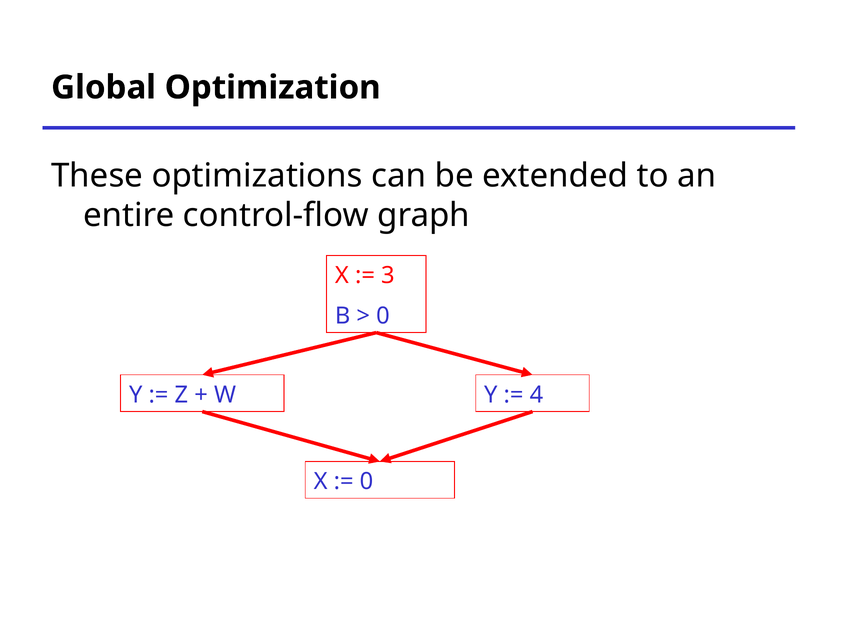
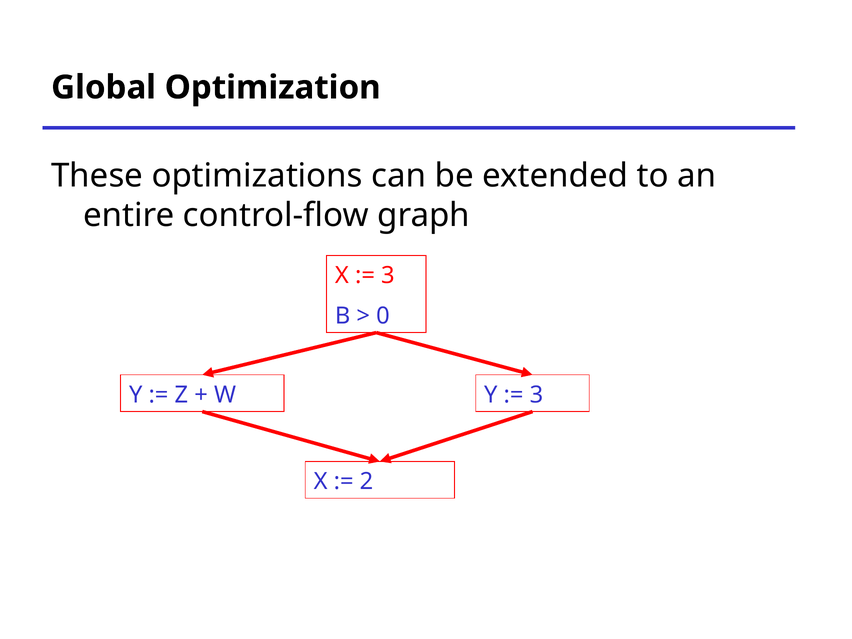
4 at (536, 395): 4 -> 3
0 at (366, 482): 0 -> 2
